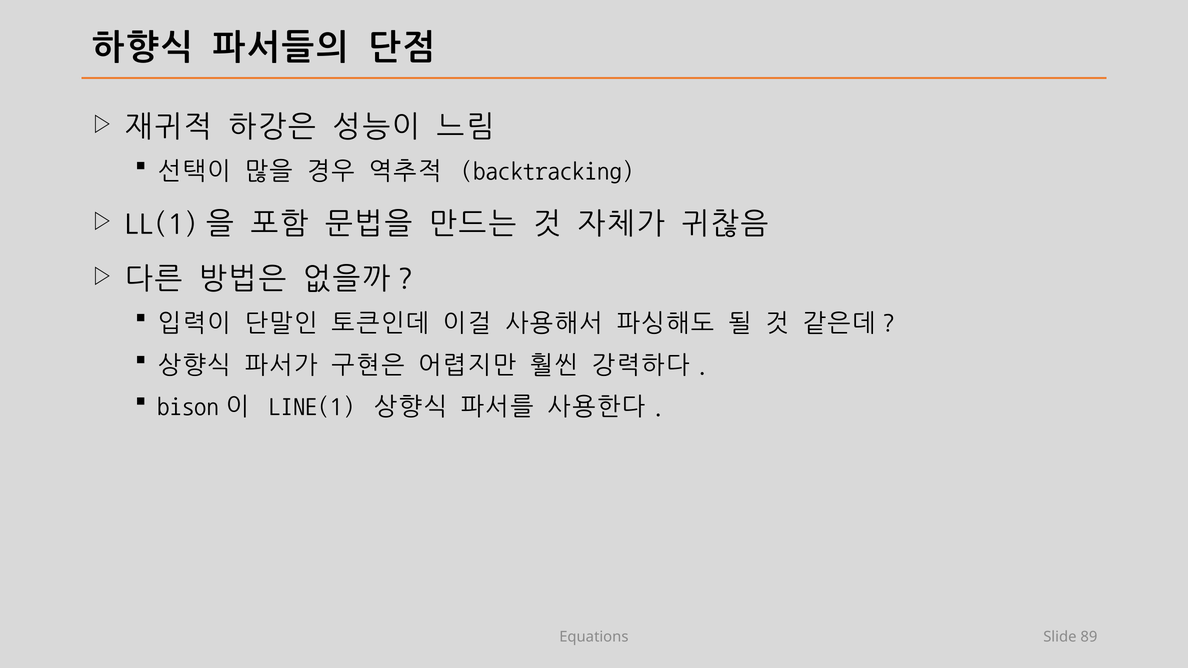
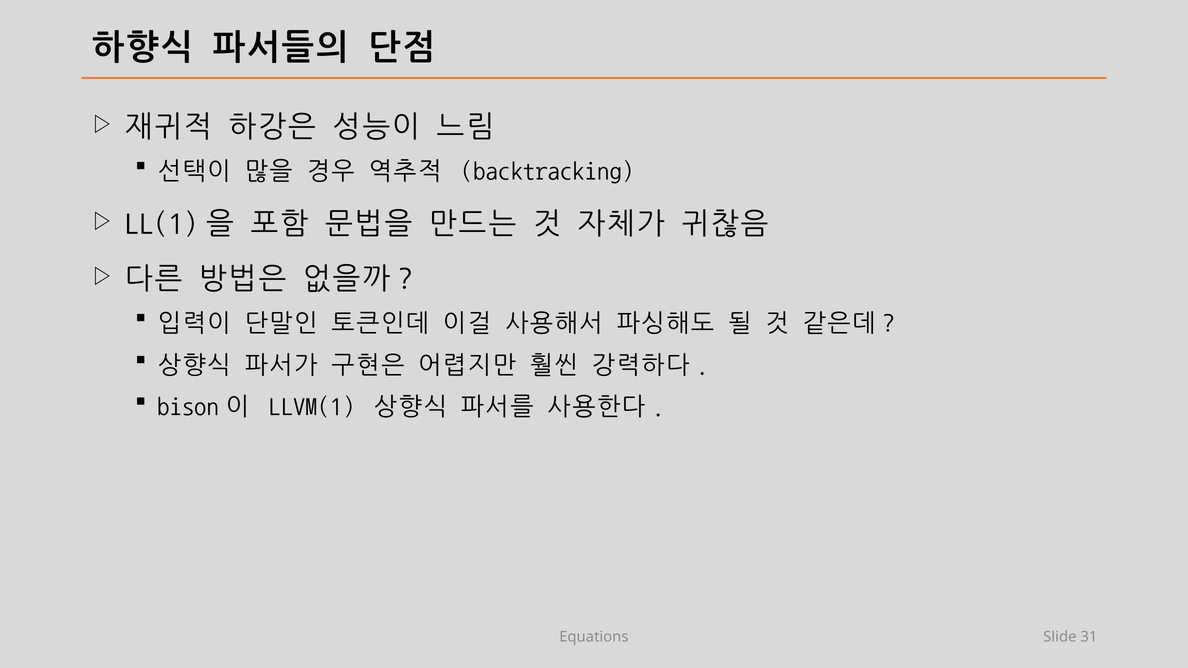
LINE(1: LINE(1 -> LLVM(1
89: 89 -> 31
